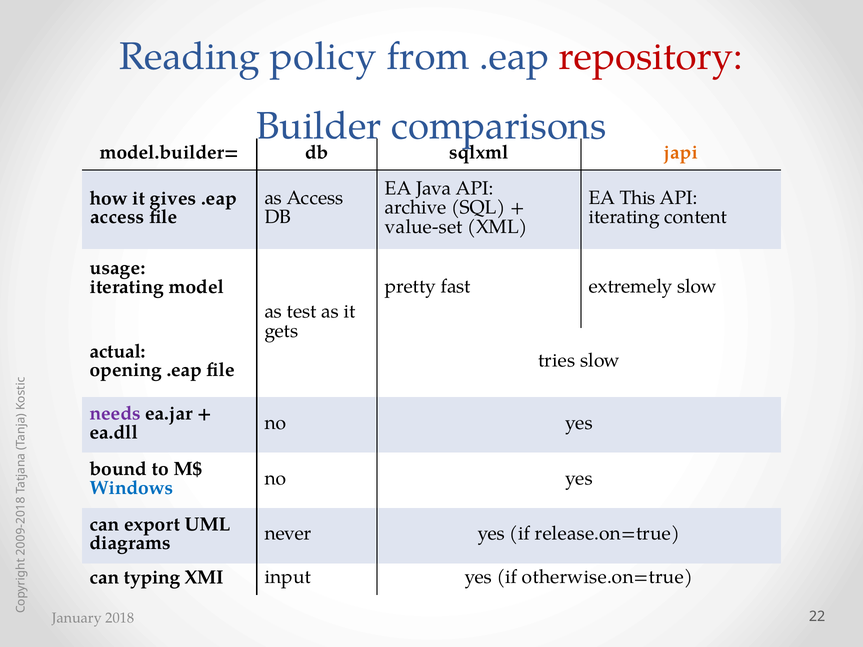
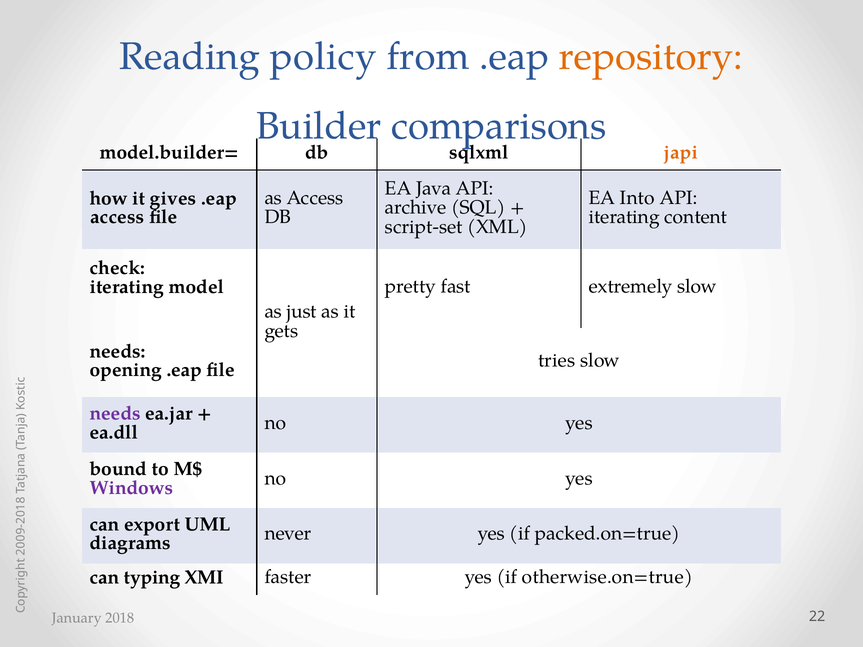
repository colour: red -> orange
This: This -> Into
value-set: value-set -> script-set
usage: usage -> check
test: test -> just
actual at (118, 352): actual -> needs
Windows colour: blue -> purple
release.on=true: release.on=true -> packed.on=true
input: input -> faster
